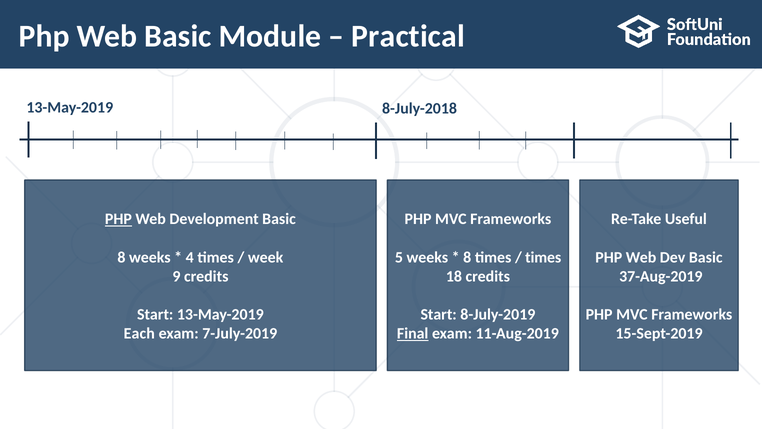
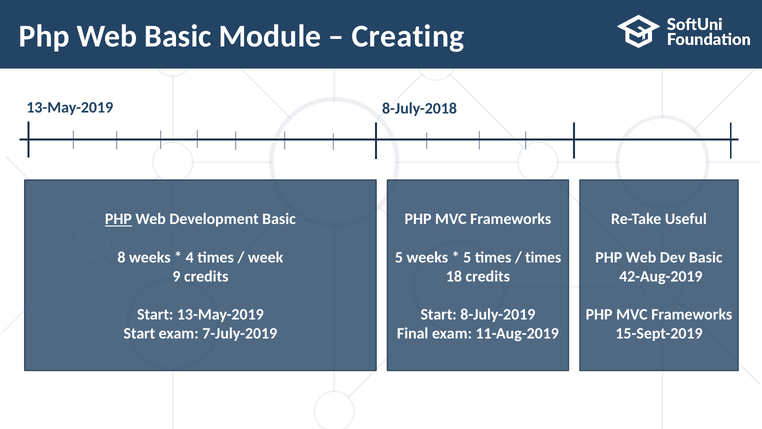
Practical: Practical -> Creating
8 at (467, 257): 8 -> 5
37-Aug-2019: 37-Aug-2019 -> 42-Aug-2019
Each at (139, 333): Each -> Start
Final underline: present -> none
